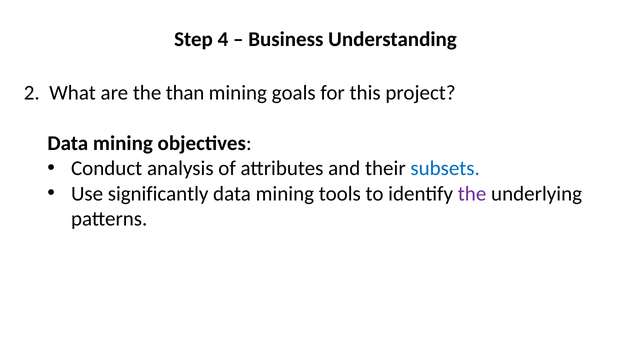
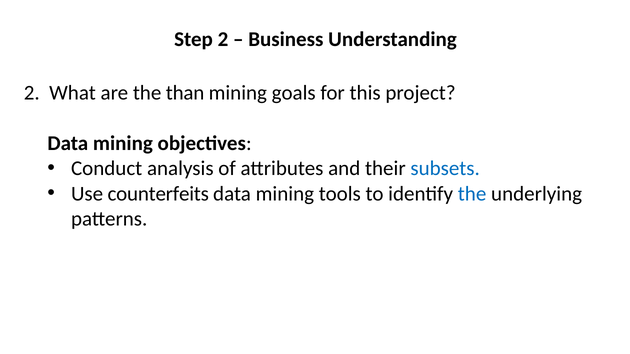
Step 4: 4 -> 2
significantly: significantly -> counterfeits
the at (472, 194) colour: purple -> blue
